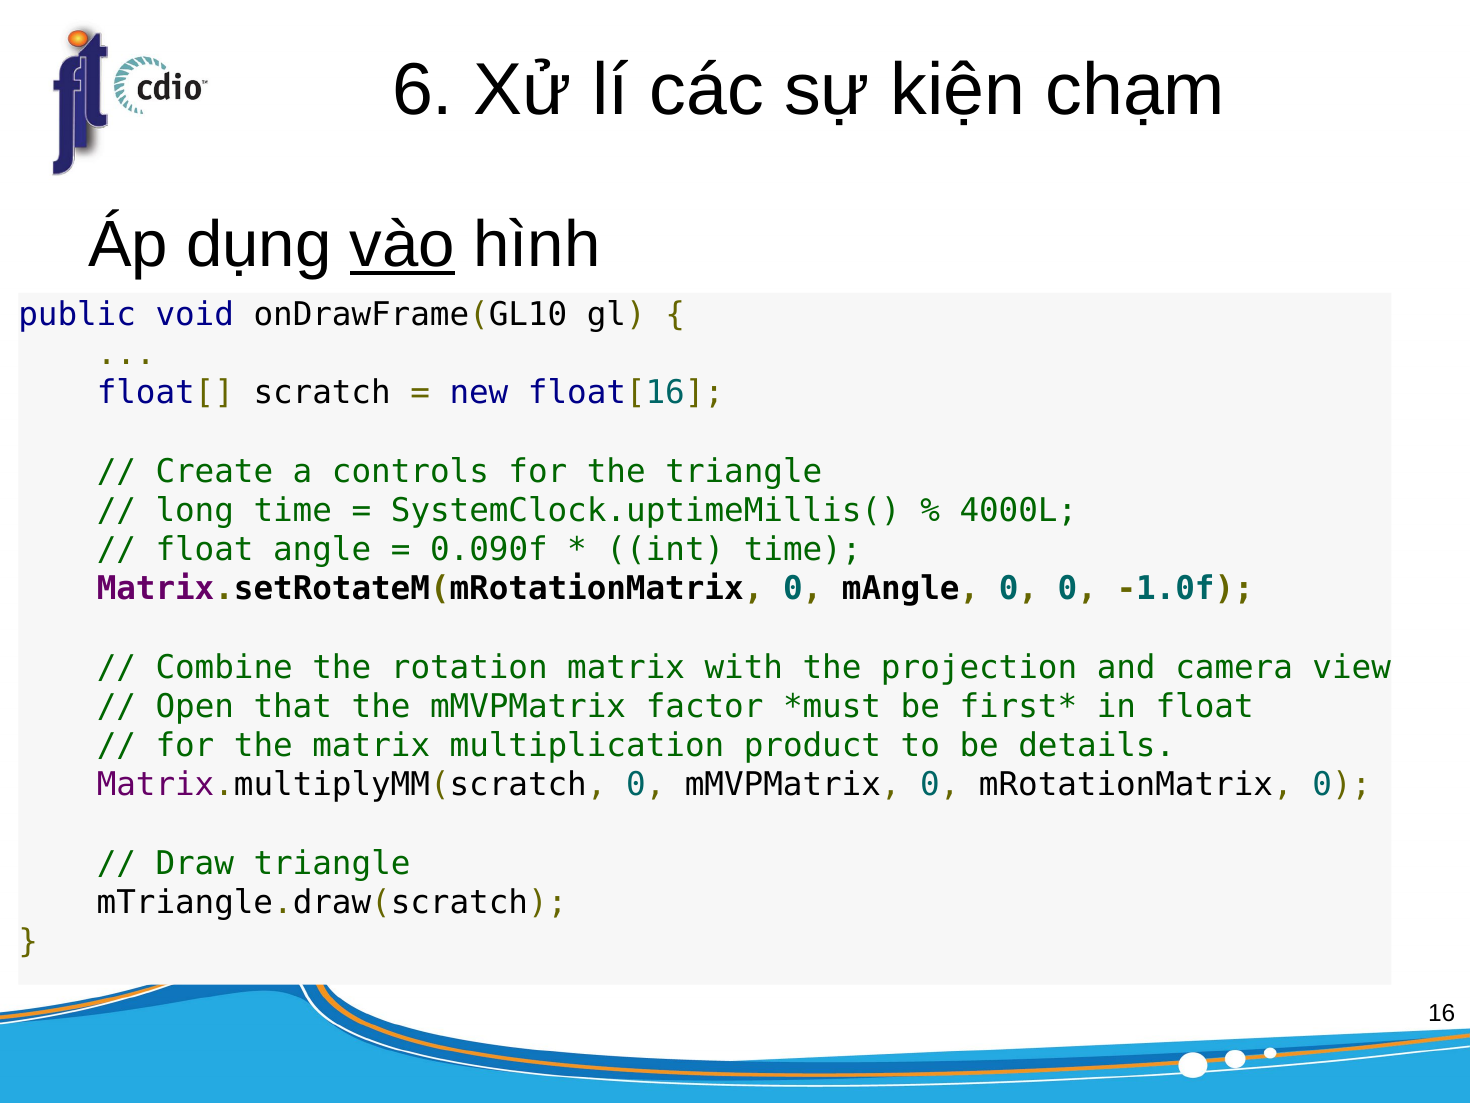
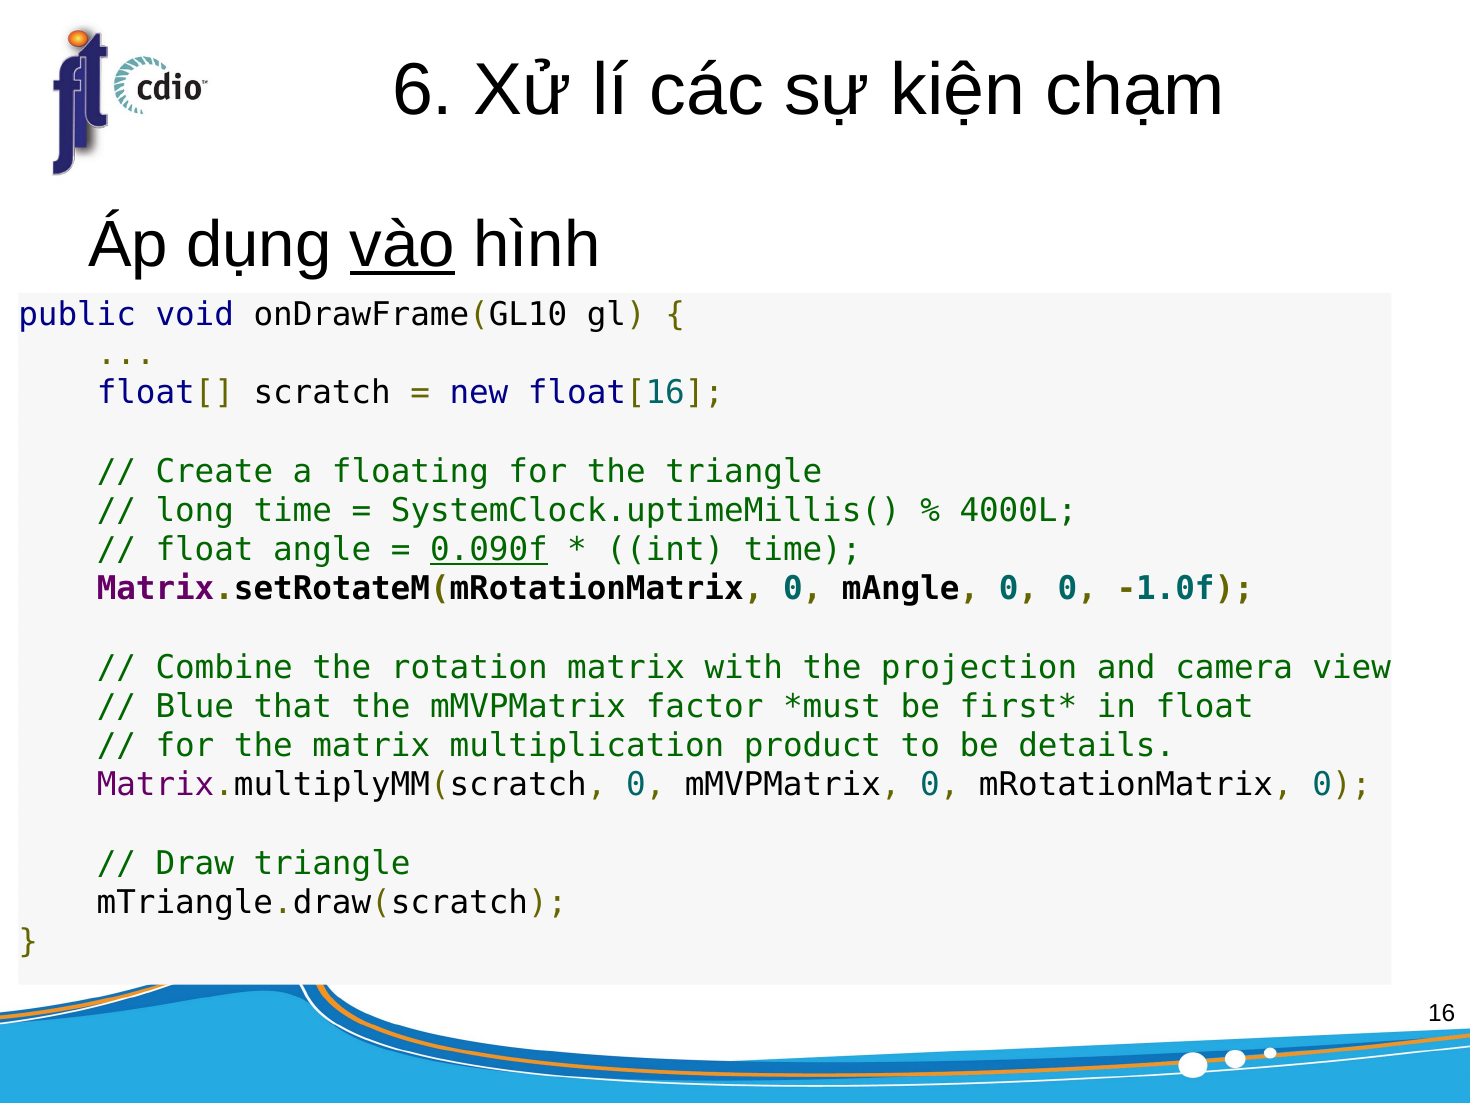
controls: controls -> floating
0.090f underline: none -> present
Open: Open -> Blue
